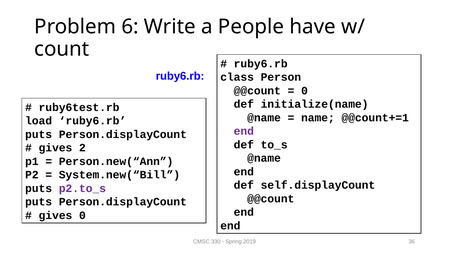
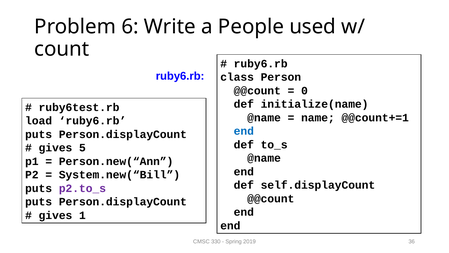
have: have -> used
end at (244, 131) colour: purple -> blue
2: 2 -> 5
gives 0: 0 -> 1
